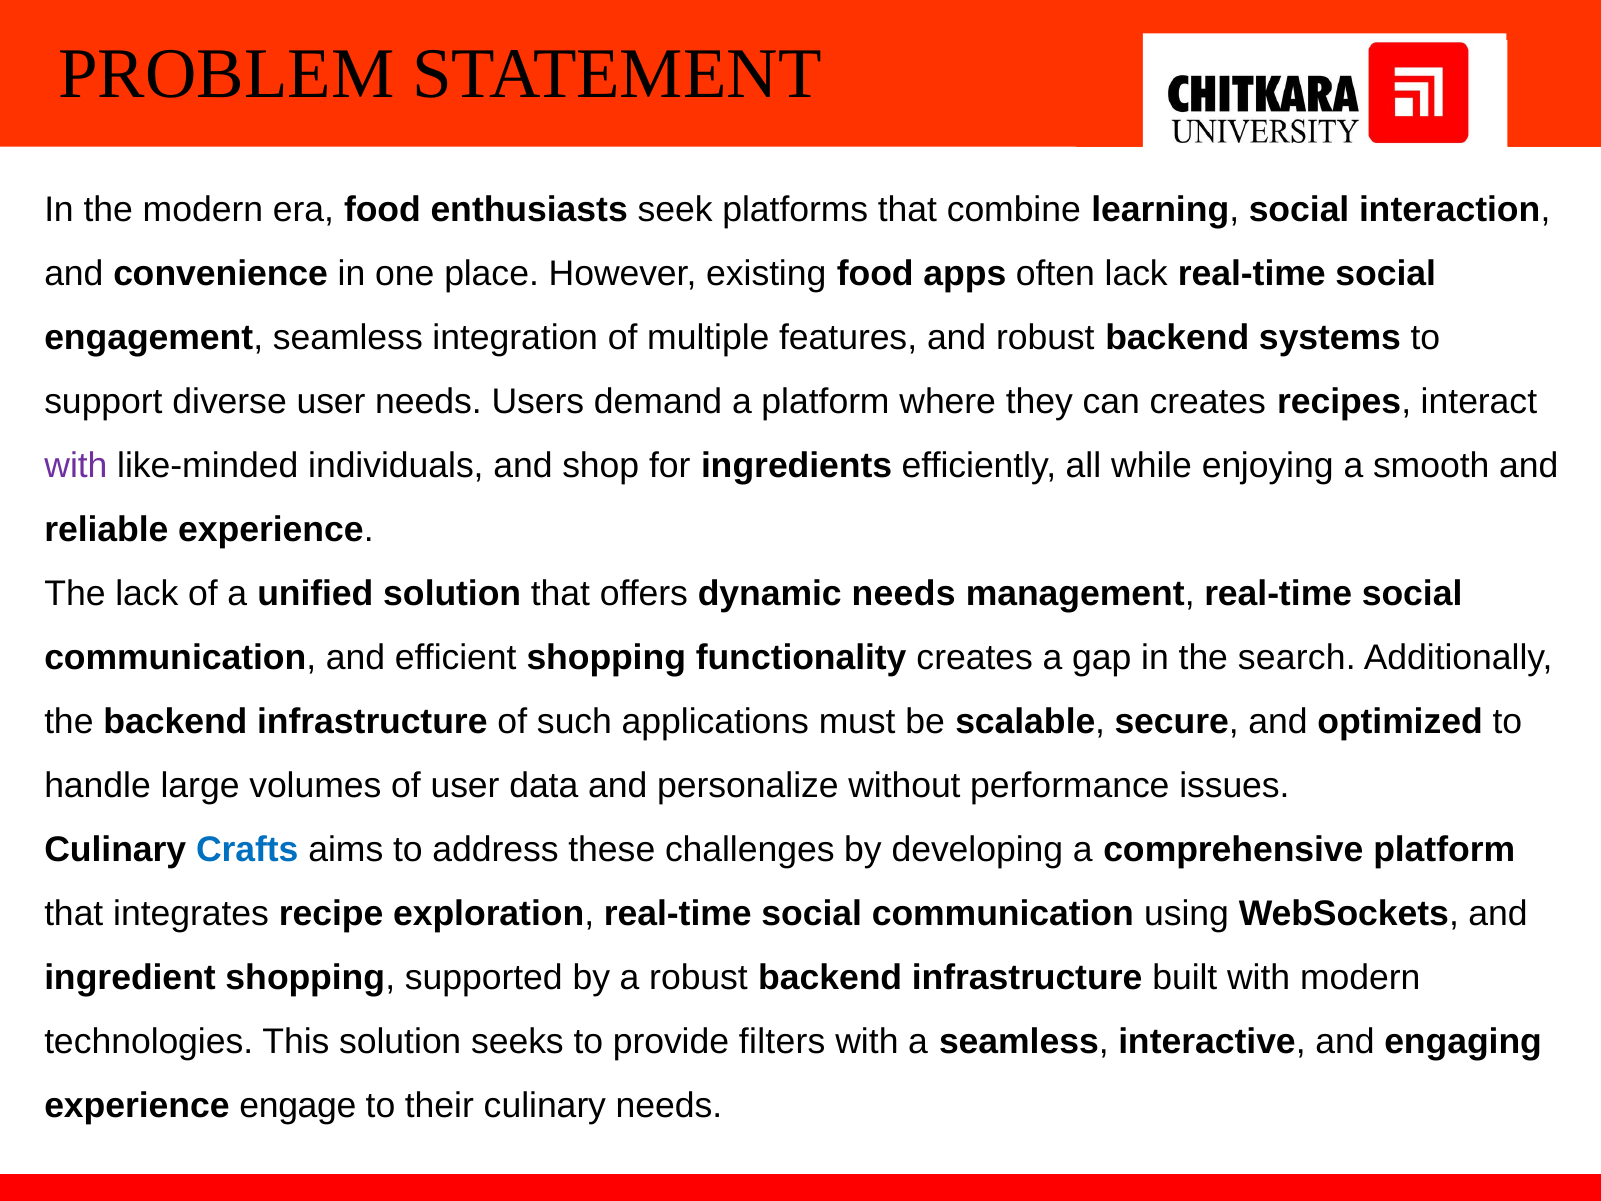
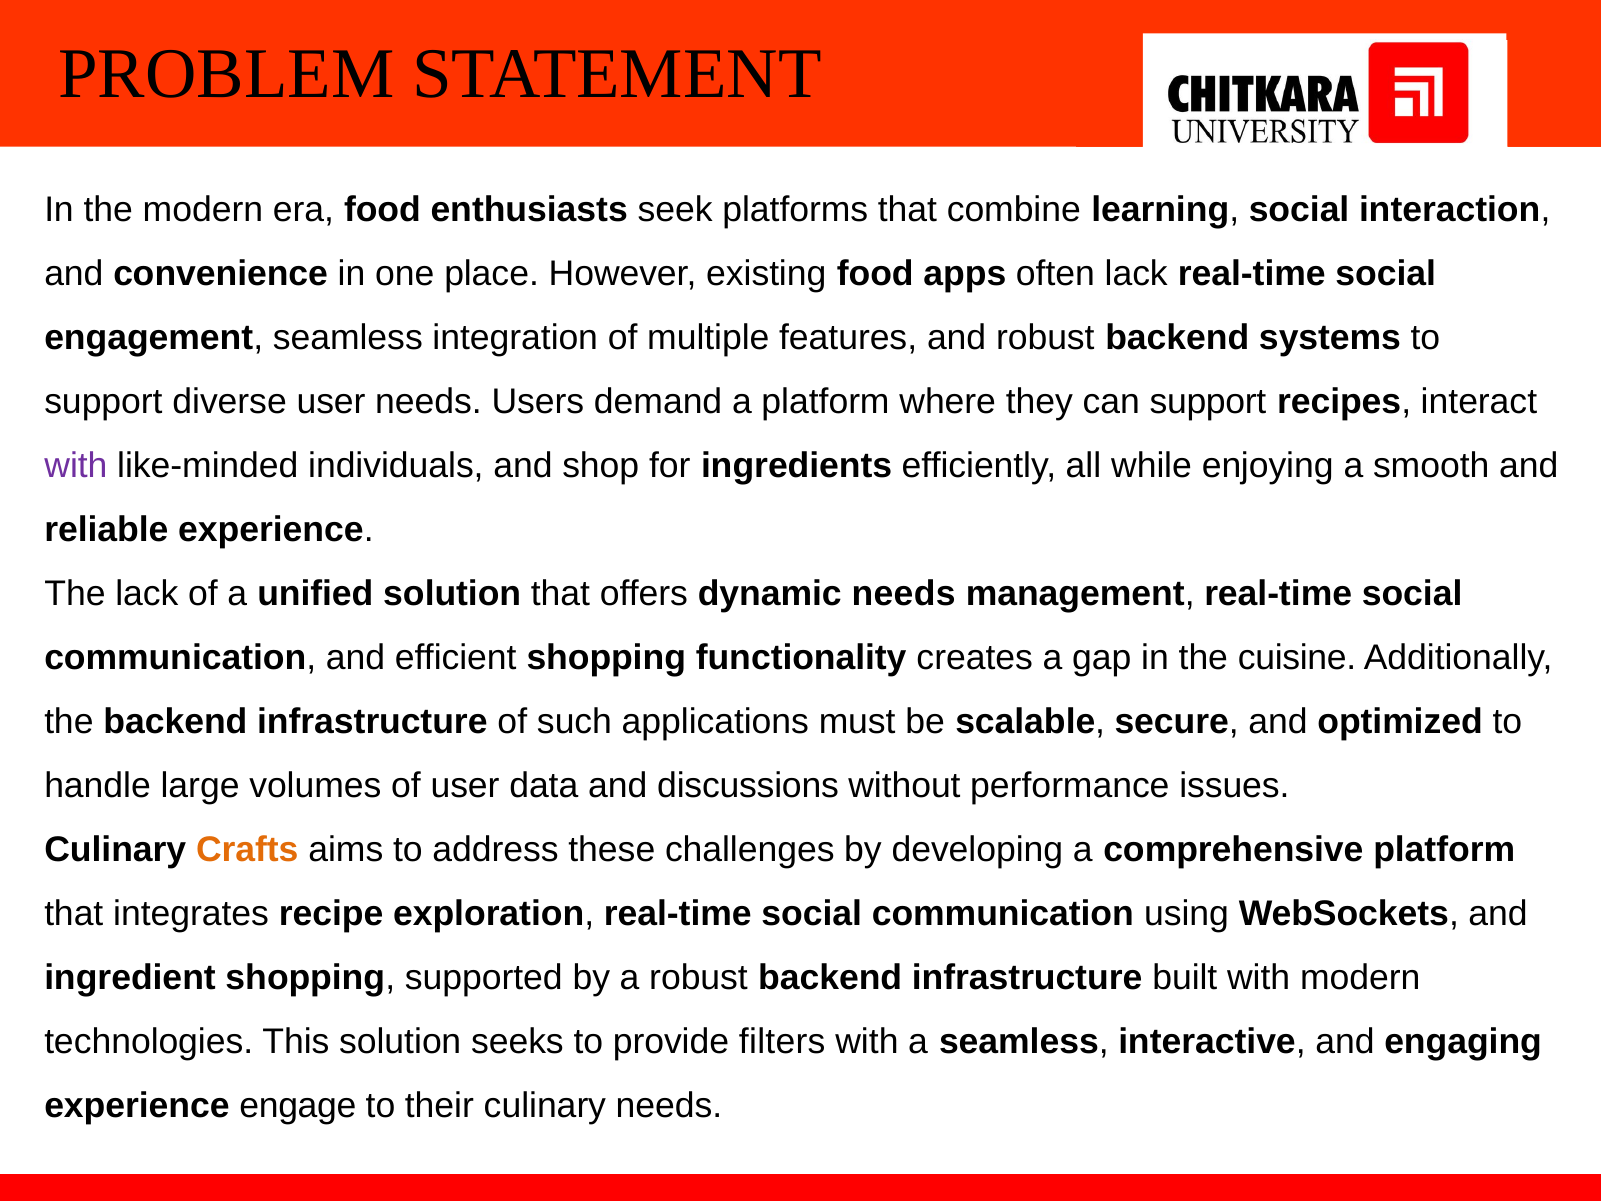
can creates: creates -> support
search: search -> cuisine
personalize: personalize -> discussions
Crafts colour: blue -> orange
